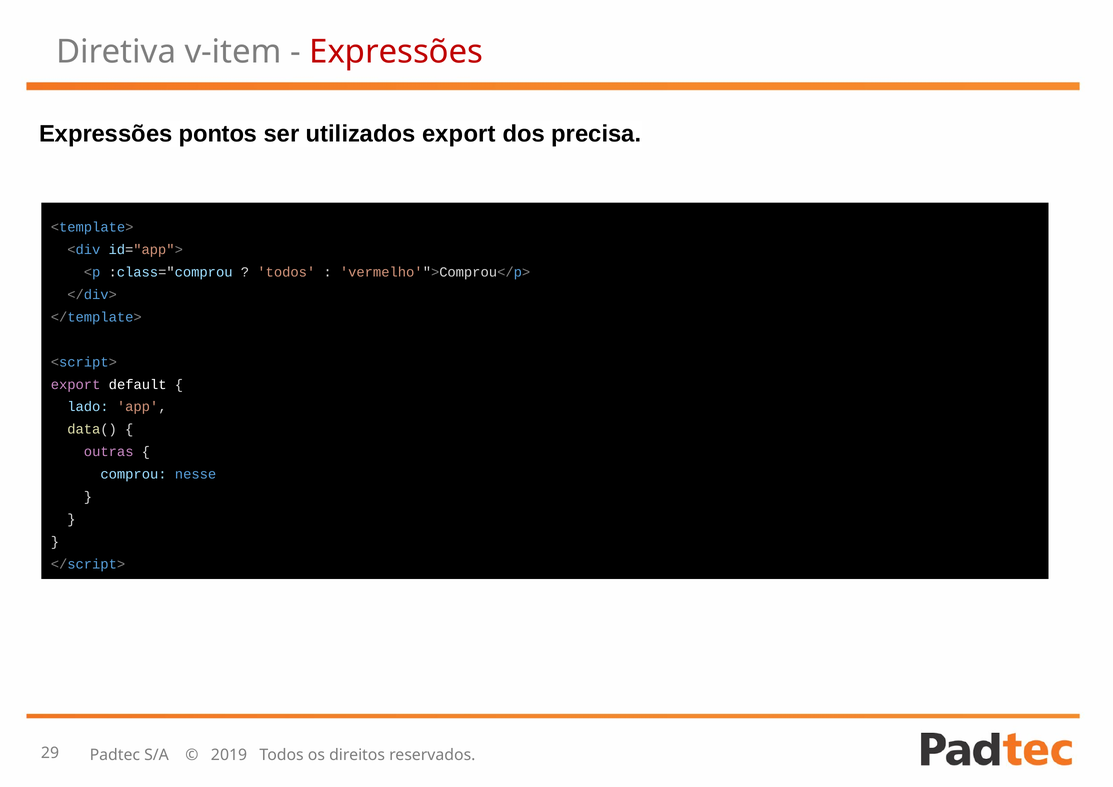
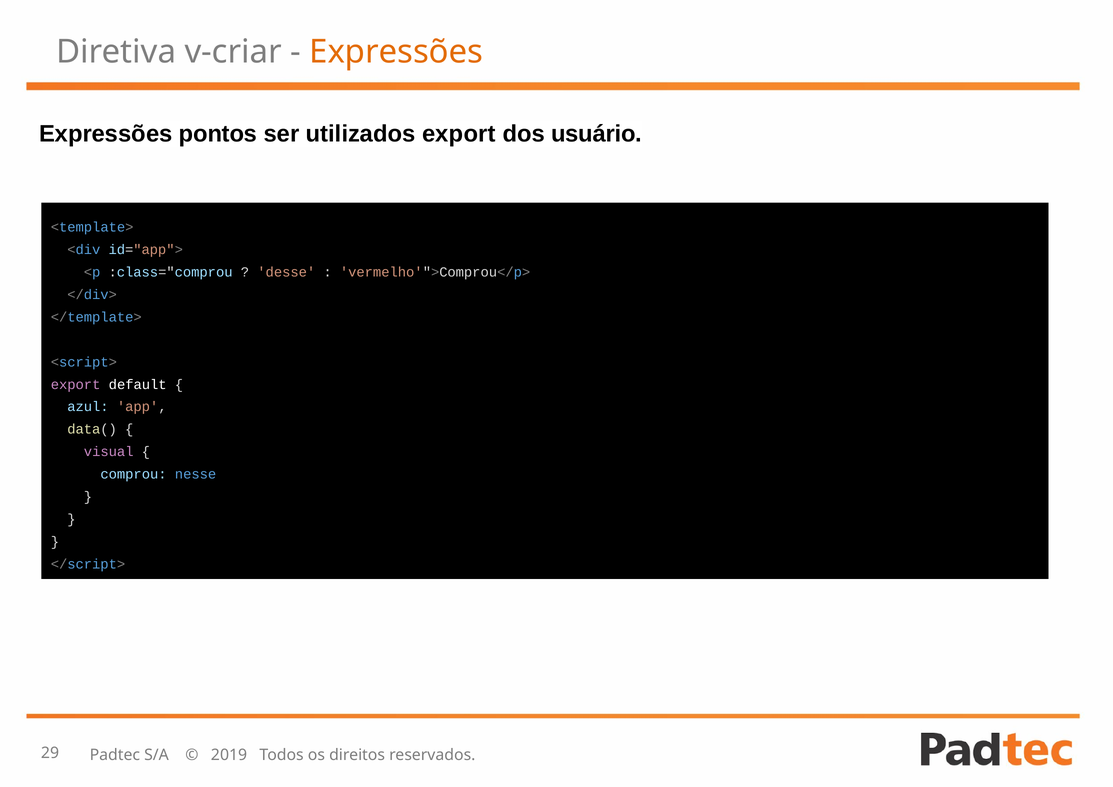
v-item: v-item -> v-criar
Expressões at (396, 52) colour: red -> orange
precisa: precisa -> usuário
todos at (286, 272): todos -> desse
lado: lado -> azul
outras: outras -> visual
